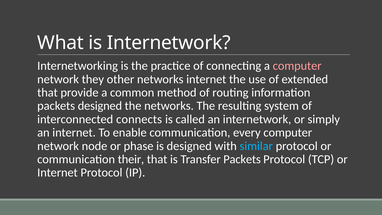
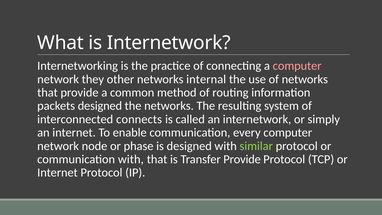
networks internet: internet -> internal
of extended: extended -> networks
similar colour: light blue -> light green
communication their: their -> with
Transfer Packets: Packets -> Provide
